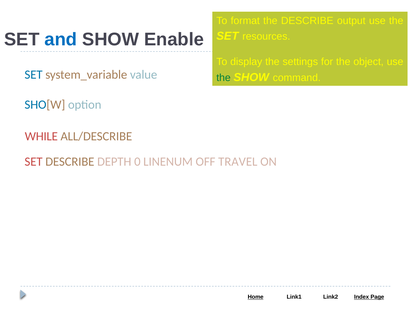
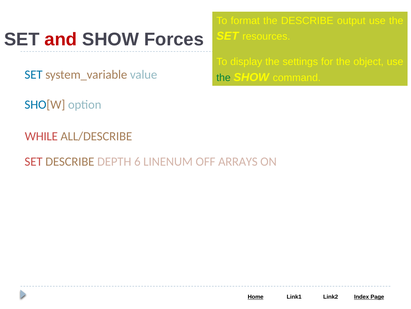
and colour: blue -> red
Enable: Enable -> Forces
0: 0 -> 6
TRAVEL: TRAVEL -> ARRAYS
